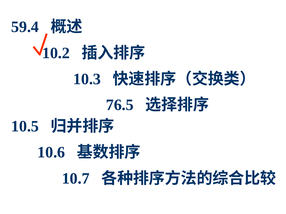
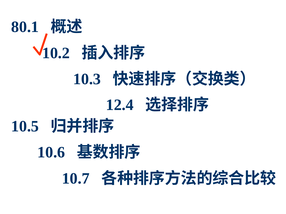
59.4: 59.4 -> 80.1
76.5: 76.5 -> 12.4
